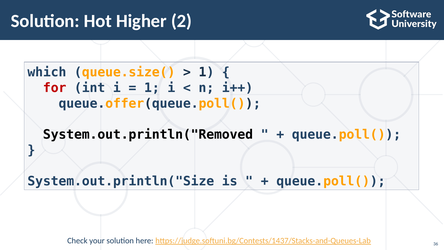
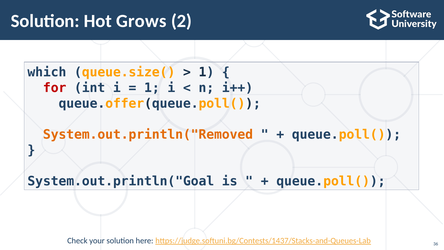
Higher: Higher -> Grows
System.out.println("Removed colour: black -> orange
System.out.println("Size: System.out.println("Size -> System.out.println("Goal
